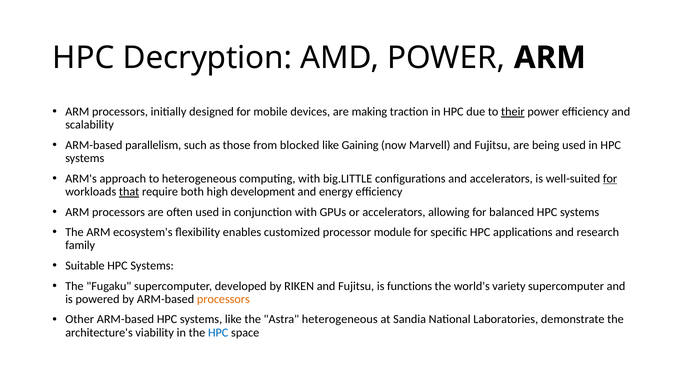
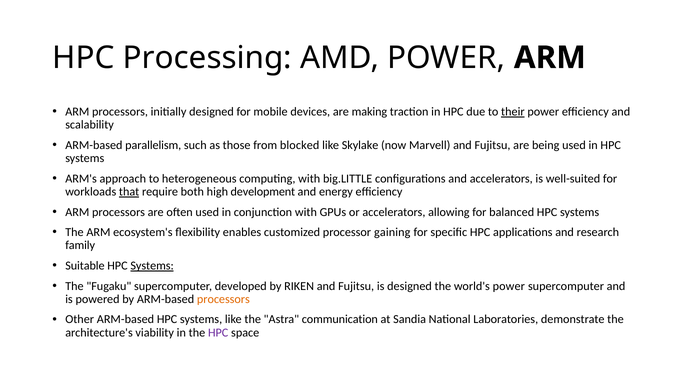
Decryption: Decryption -> Processing
Gaining: Gaining -> Skylake
for at (610, 179) underline: present -> none
module: module -> gaining
Systems at (152, 266) underline: none -> present
is functions: functions -> designed
world's variety: variety -> power
Astra heterogeneous: heterogeneous -> communication
HPC at (218, 333) colour: blue -> purple
